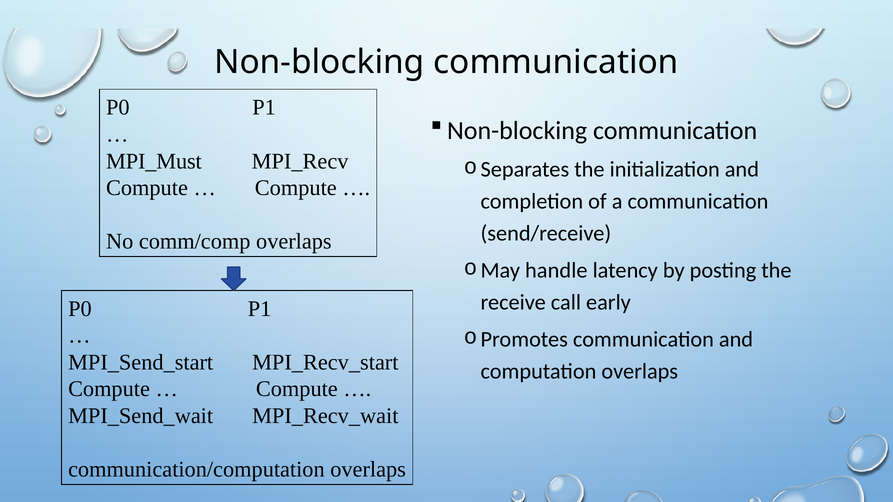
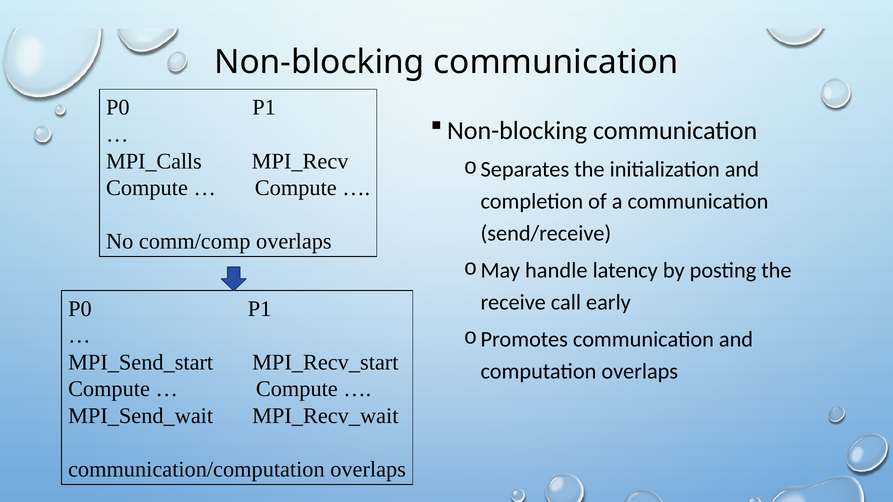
MPI_Must: MPI_Must -> MPI_Calls
